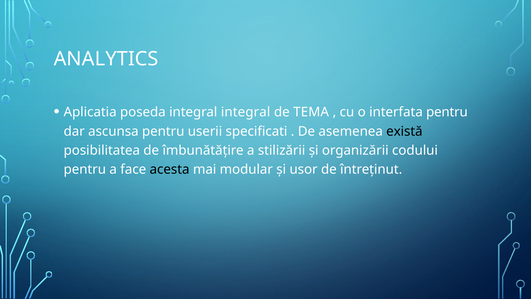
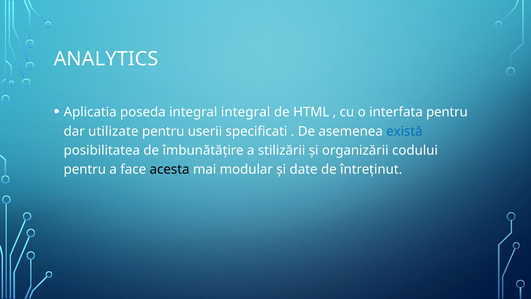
TEMA: TEMA -> HTML
ascunsa: ascunsa -> utilizate
există colour: black -> blue
usor: usor -> date
